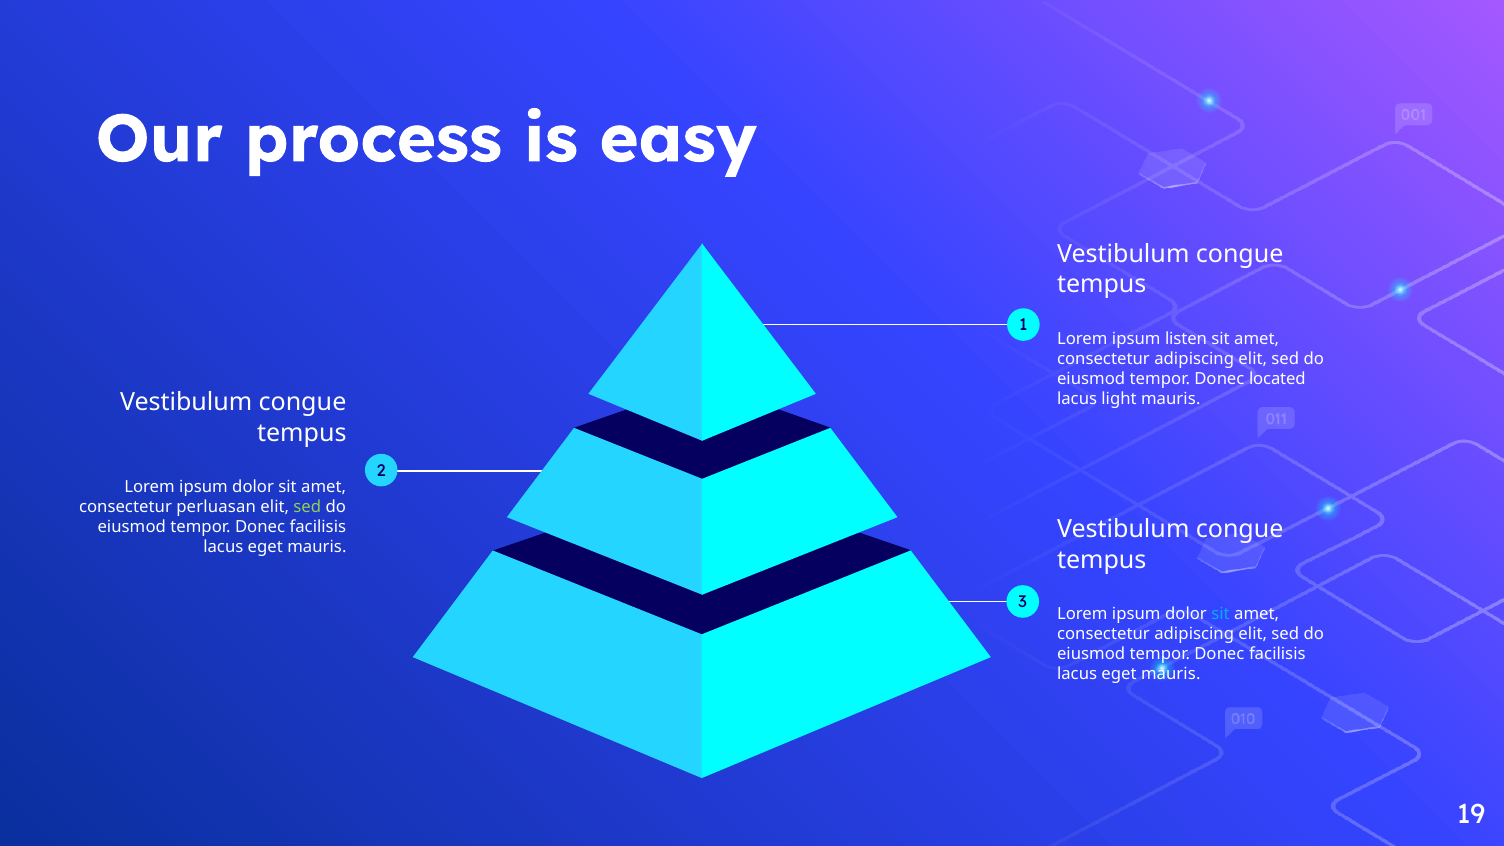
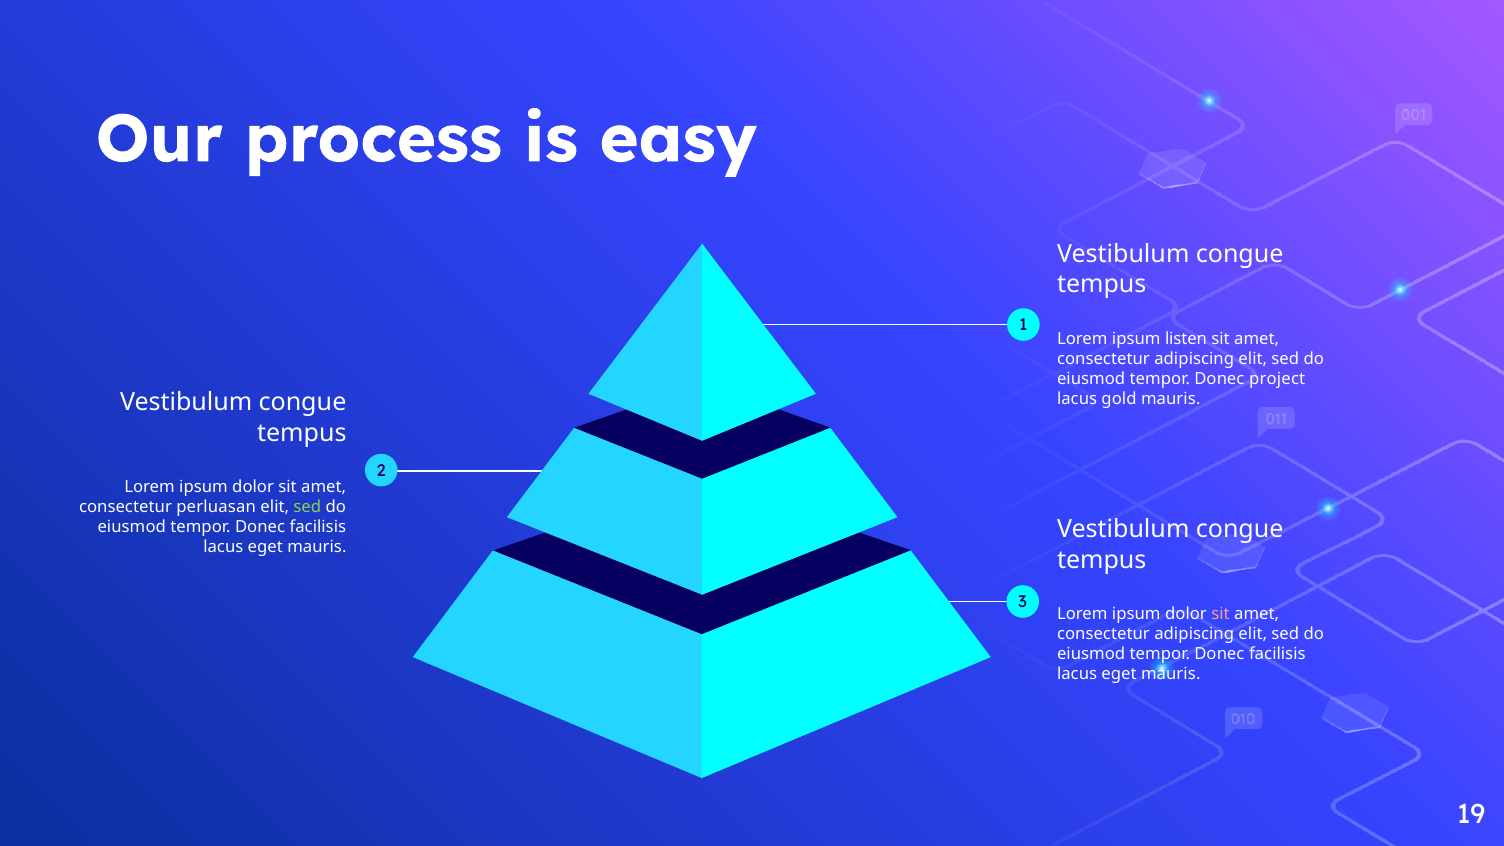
located: located -> project
light: light -> gold
sit at (1220, 614) colour: light blue -> pink
